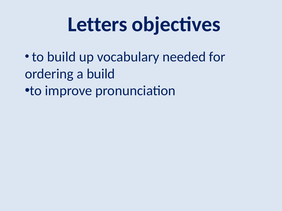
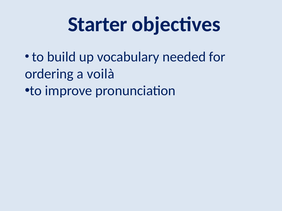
Letters: Letters -> Starter
a build: build -> voilà
